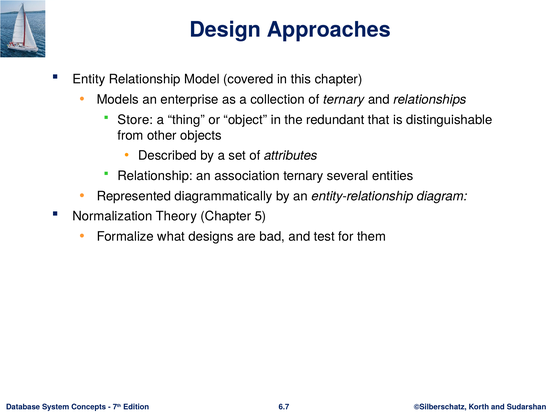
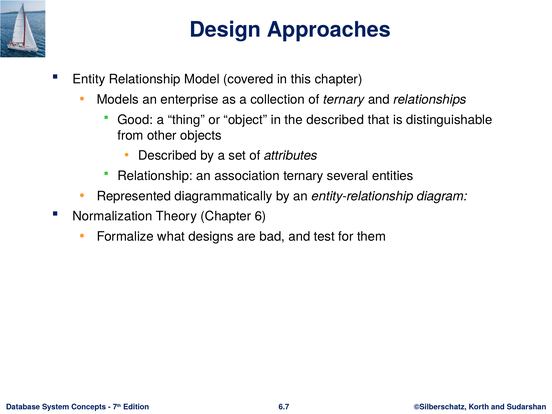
Store: Store -> Good
the redundant: redundant -> described
5: 5 -> 6
